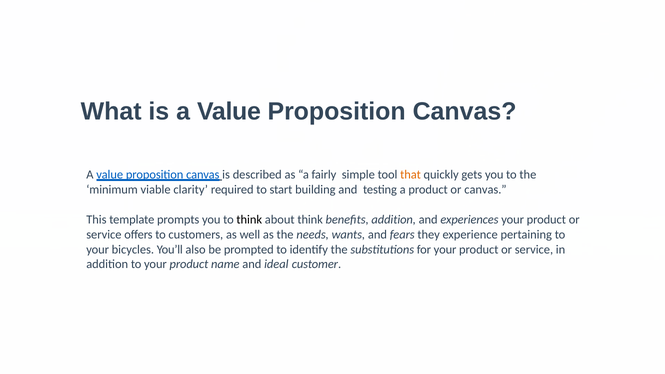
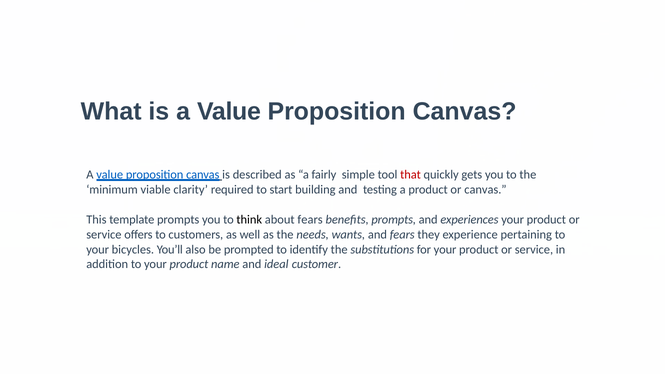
that colour: orange -> red
about think: think -> fears
benefits addition: addition -> prompts
